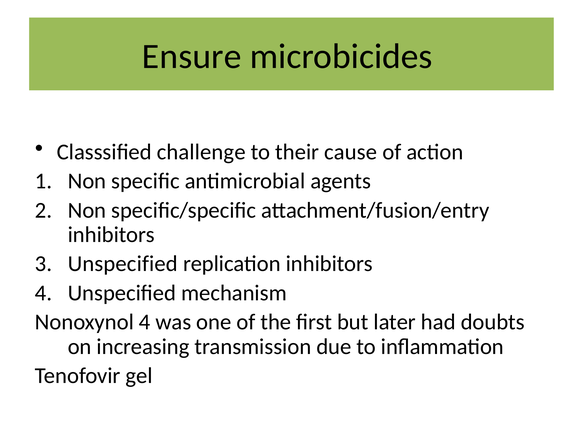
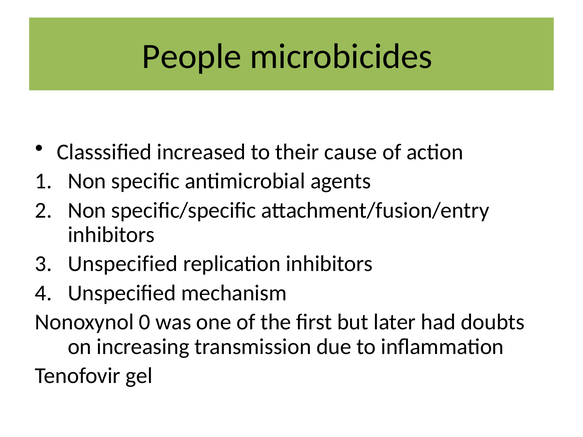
Ensure: Ensure -> People
challenge: challenge -> increased
Nonoxynol 4: 4 -> 0
